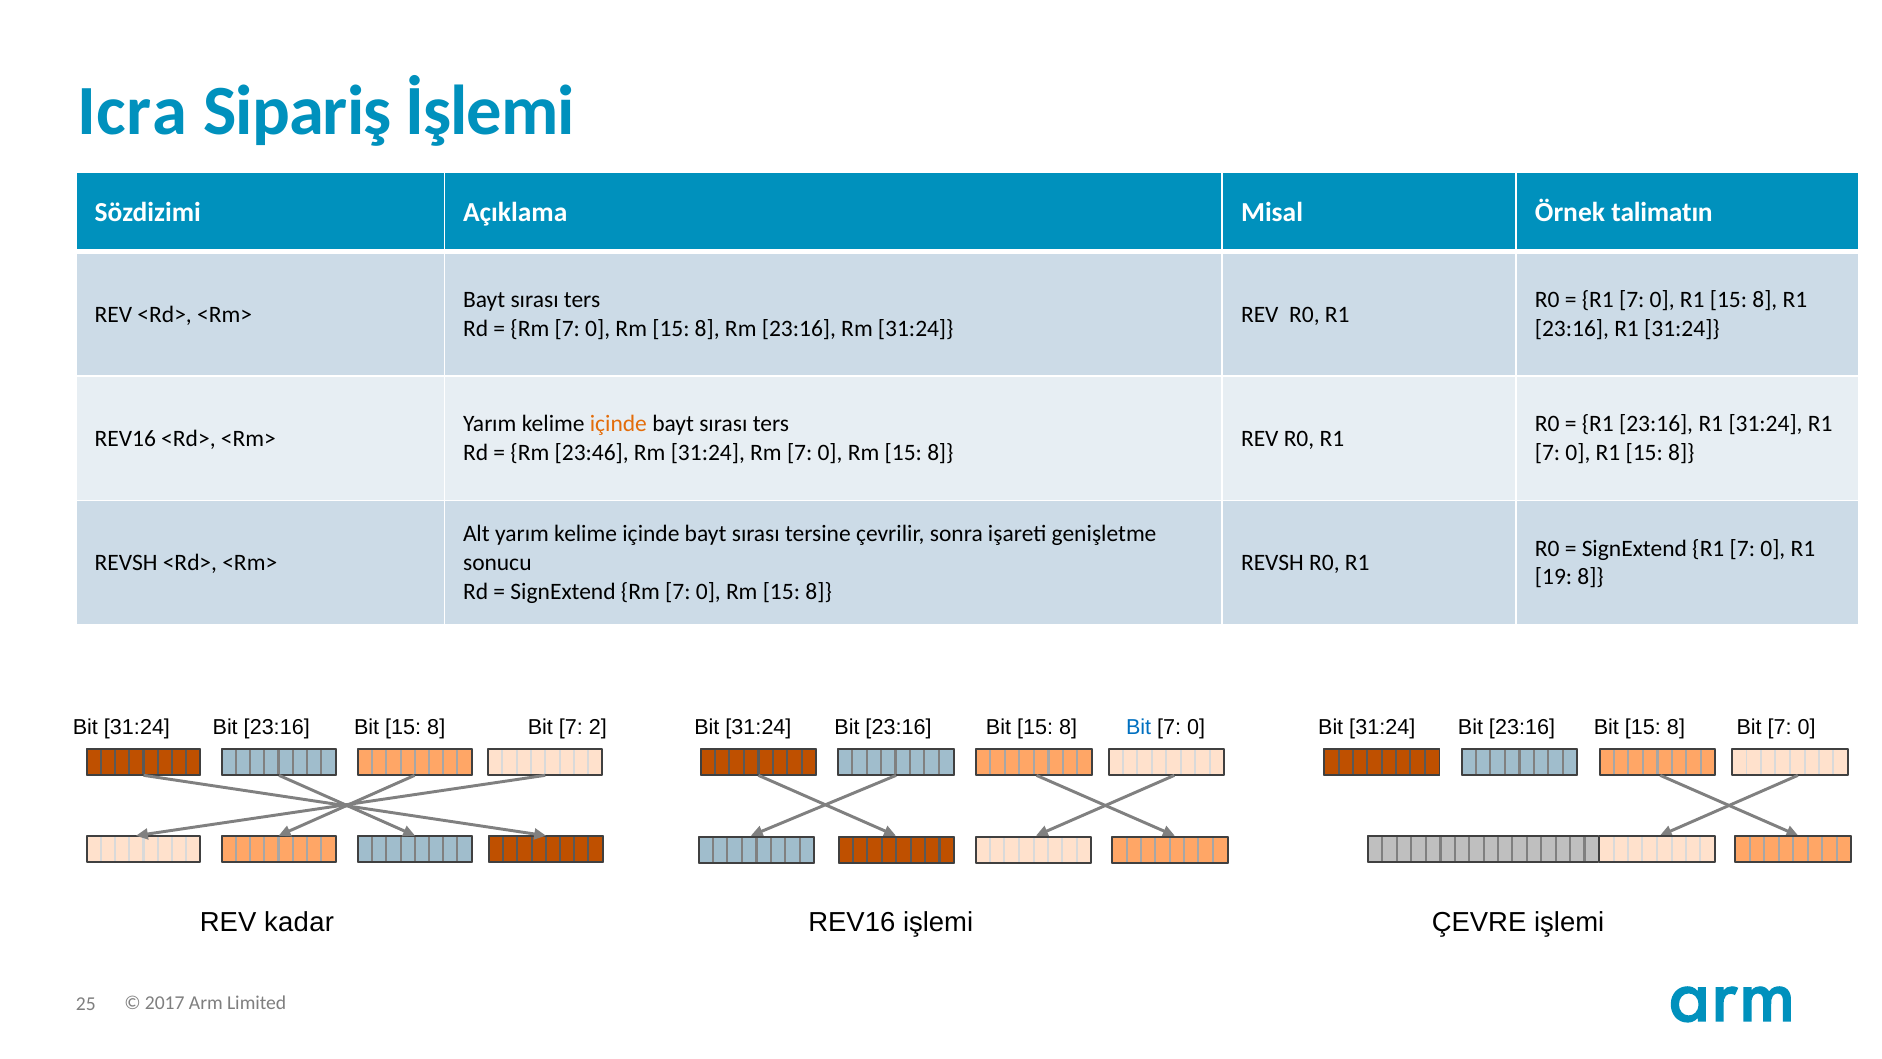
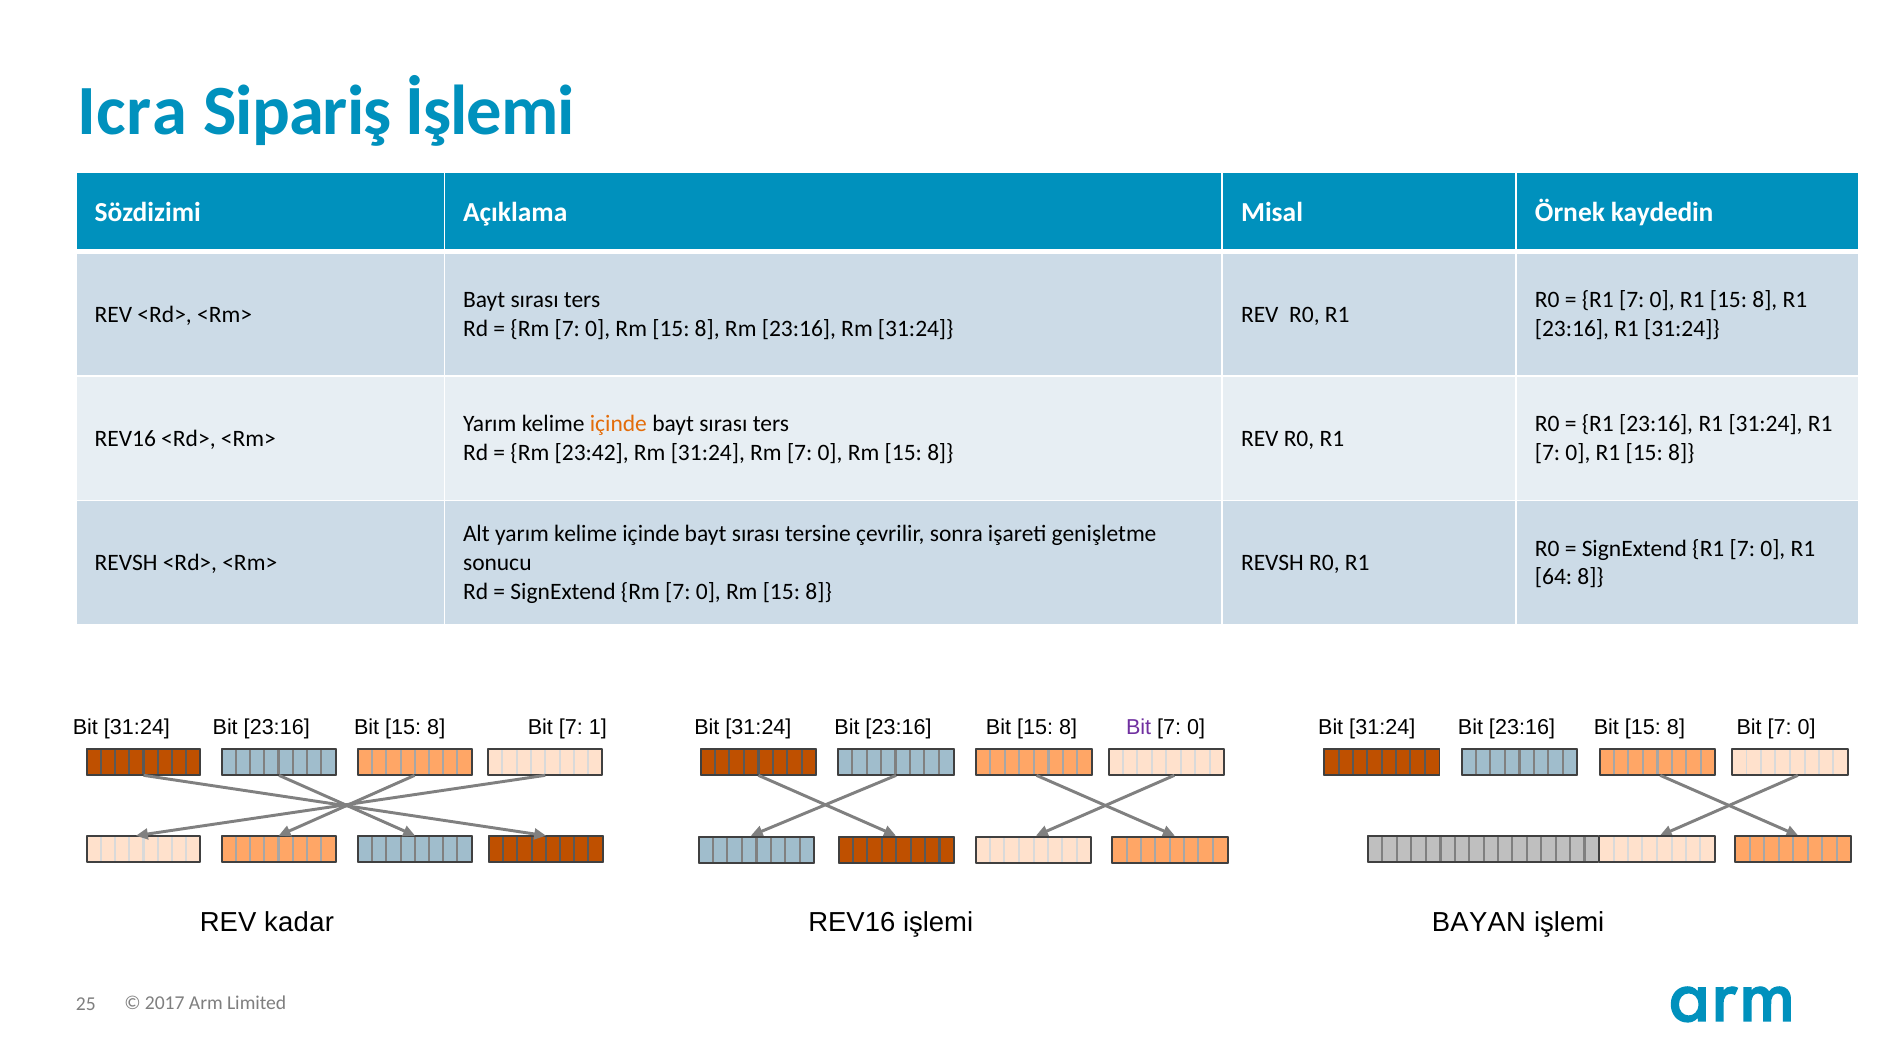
talimatın: talimatın -> kaydedin
23:46: 23:46 -> 23:42
19: 19 -> 64
2: 2 -> 1
Bit at (1139, 727) colour: blue -> purple
ÇEVRE: ÇEVRE -> BAYAN
